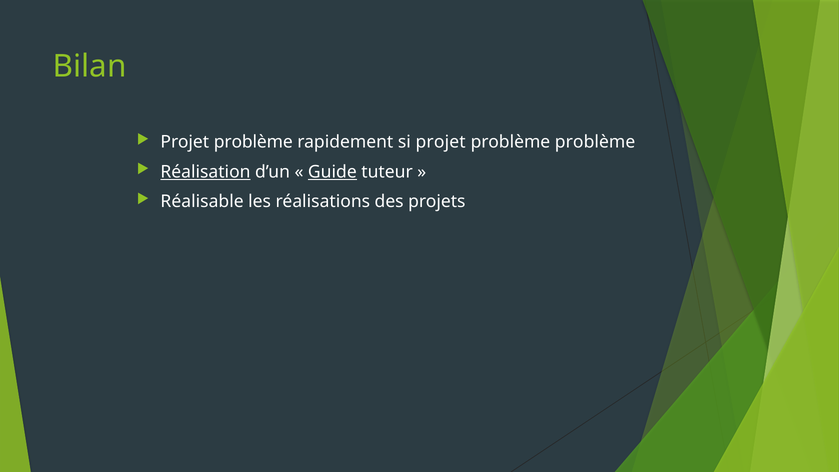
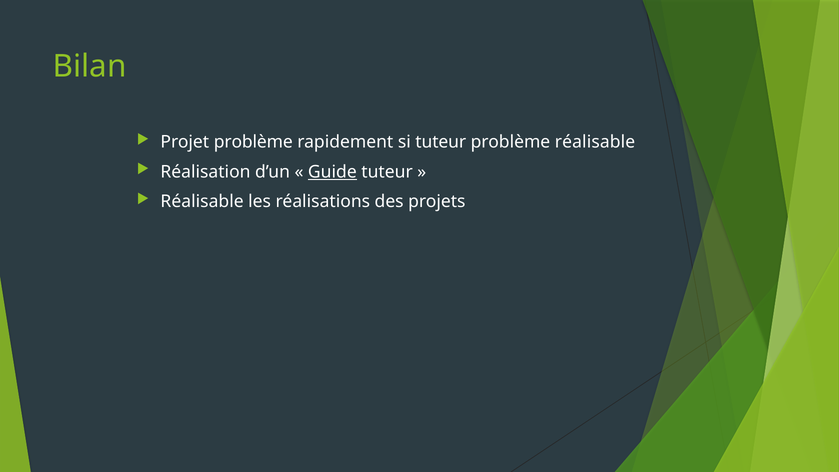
si projet: projet -> tuteur
problème problème: problème -> réalisable
Réalisation underline: present -> none
